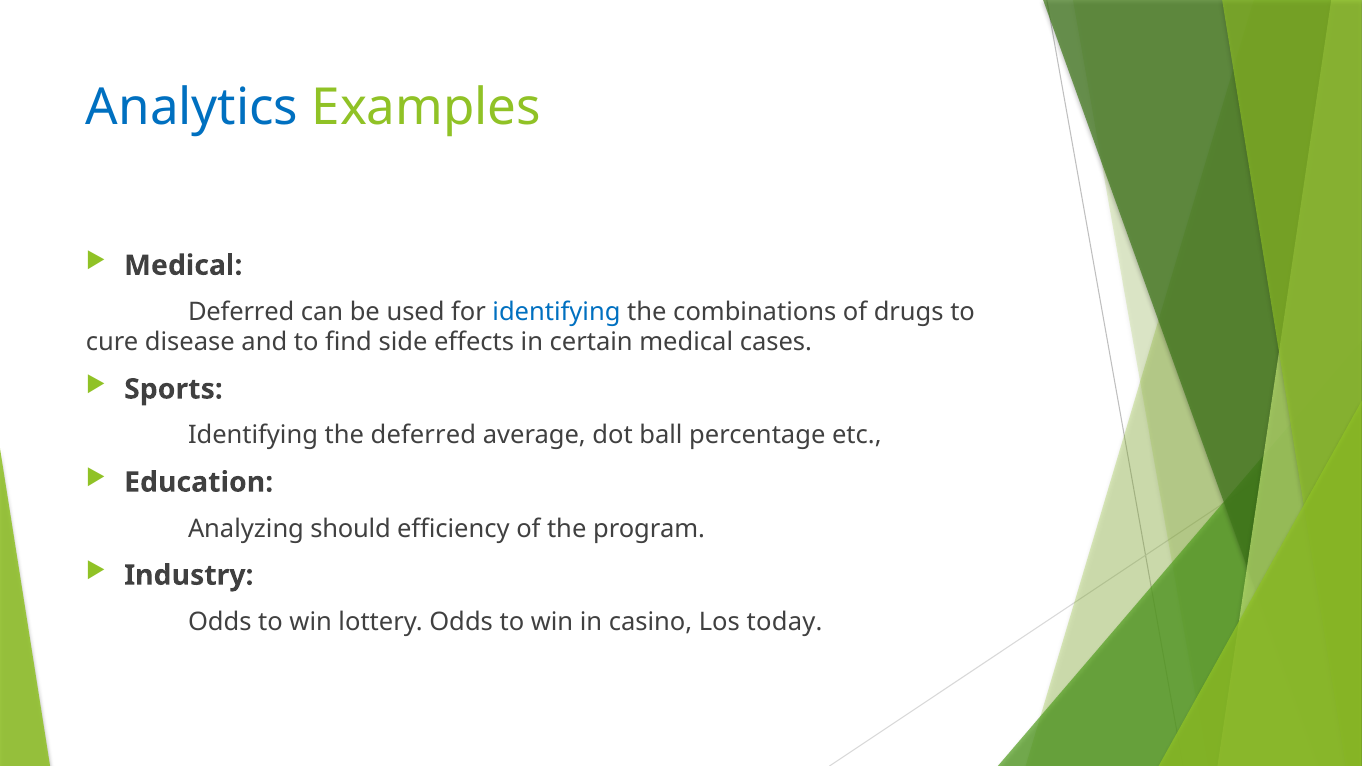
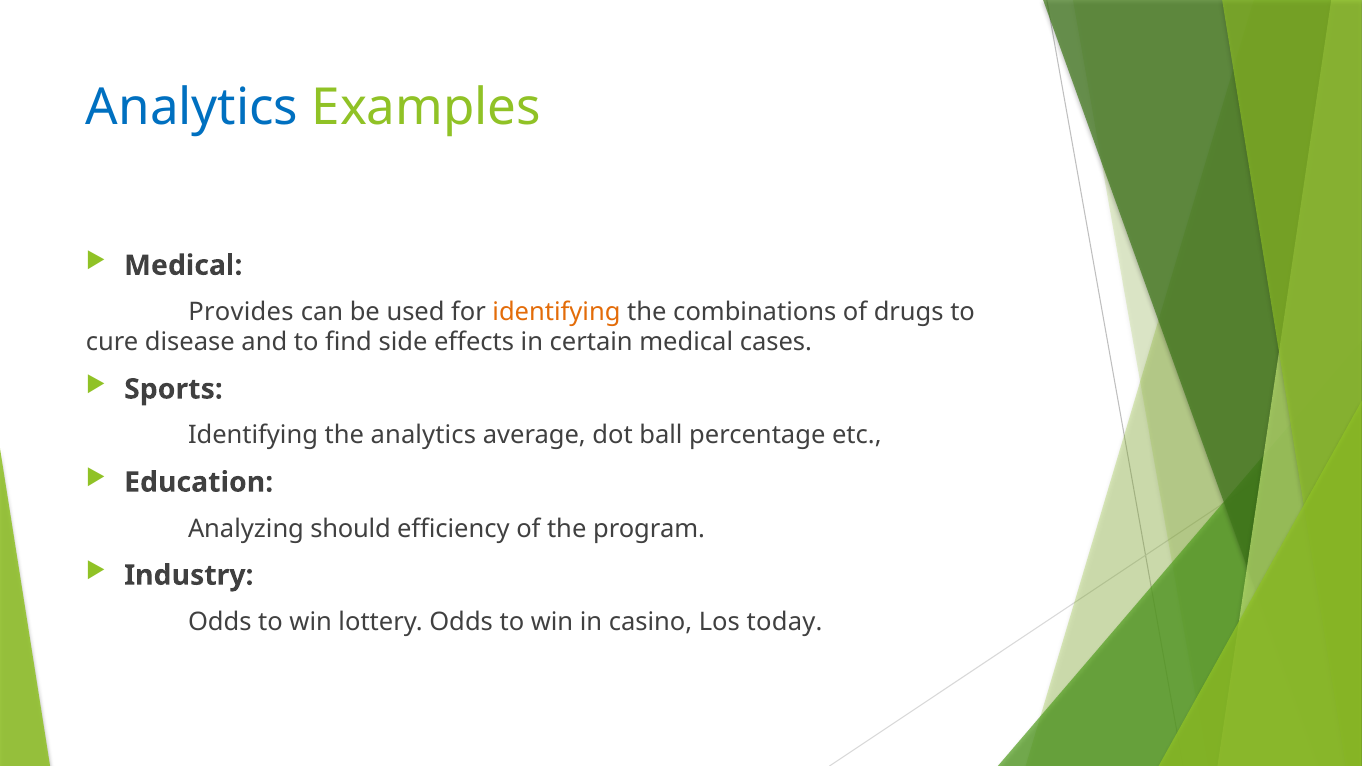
Deferred at (241, 312): Deferred -> Provides
identifying at (557, 312) colour: blue -> orange
the deferred: deferred -> analytics
